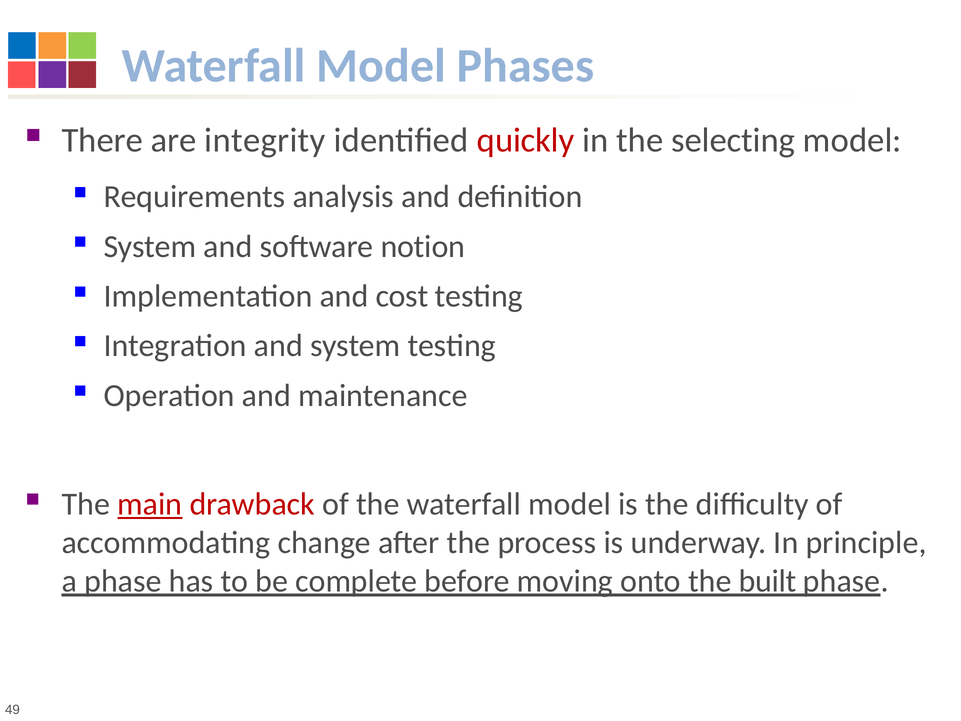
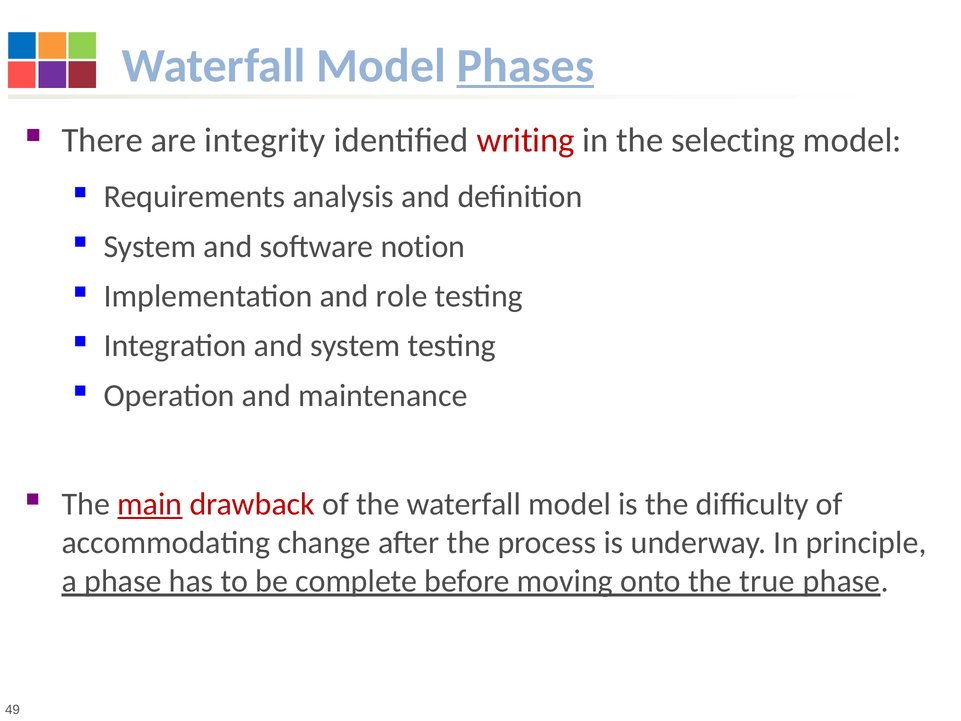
Phases underline: none -> present
quickly: quickly -> writing
cost: cost -> role
built: built -> true
